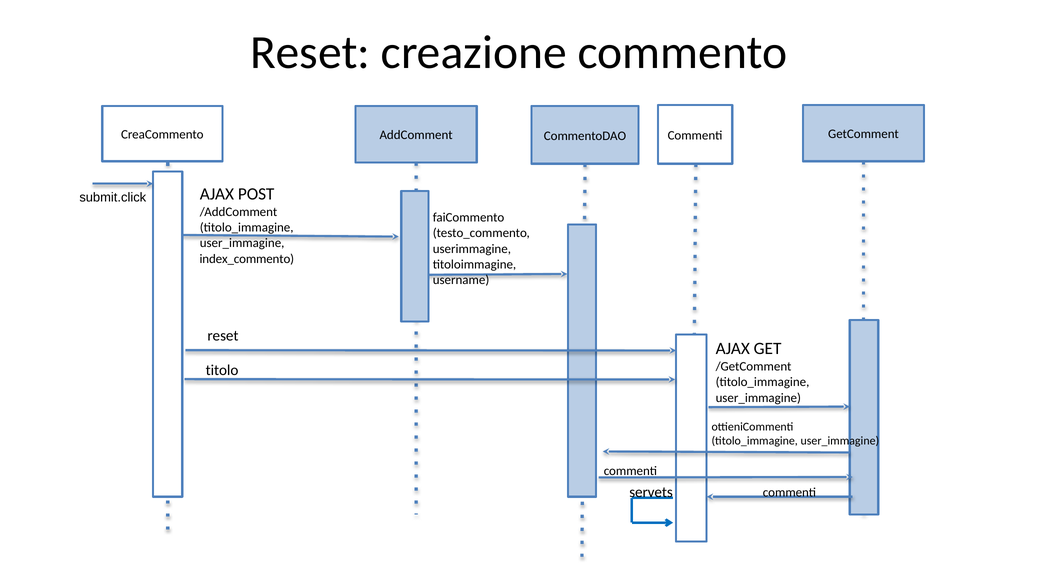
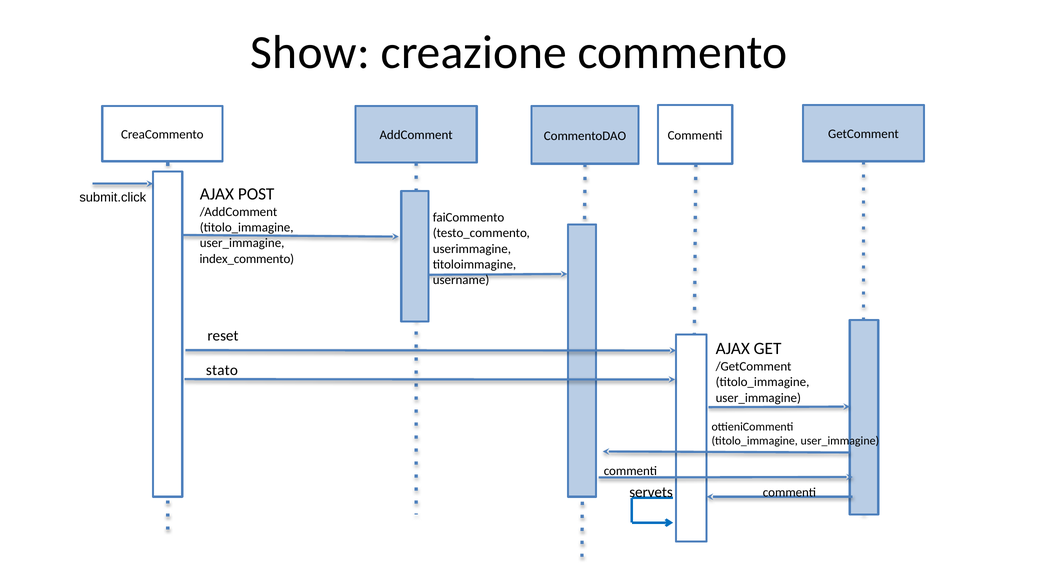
Reset at (310, 53): Reset -> Show
titolo: titolo -> stato
